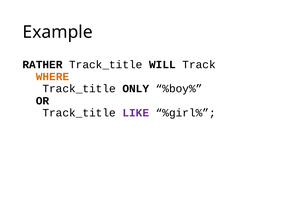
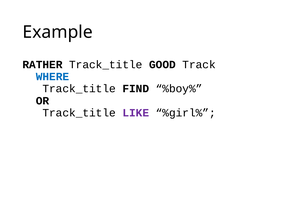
WILL: WILL -> GOOD
WHERE colour: orange -> blue
ONLY: ONLY -> FIND
